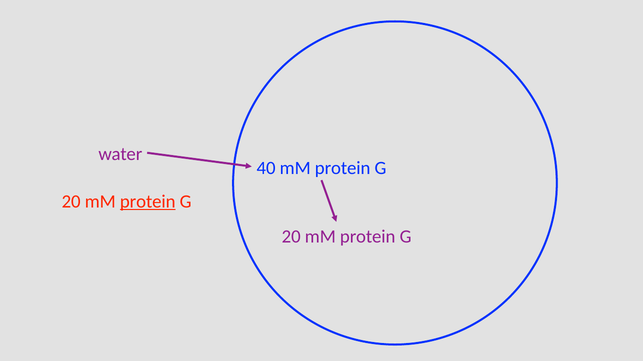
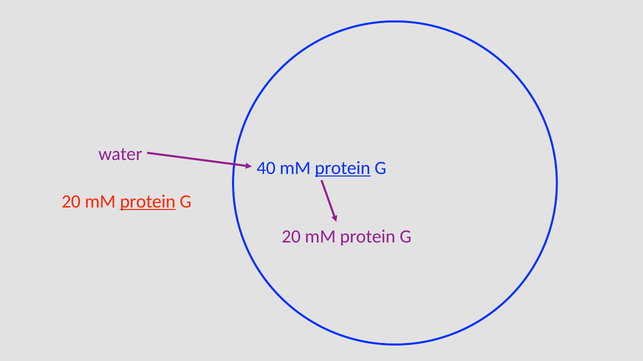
protein at (343, 168) underline: none -> present
